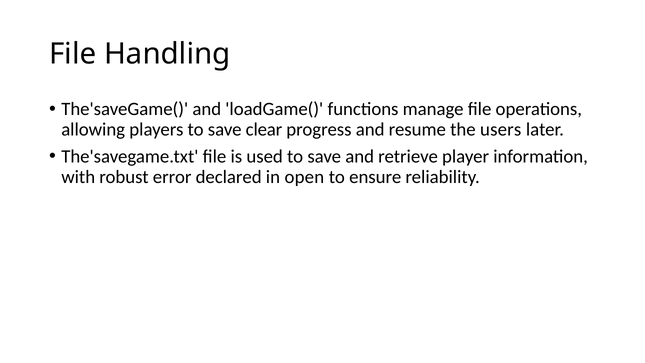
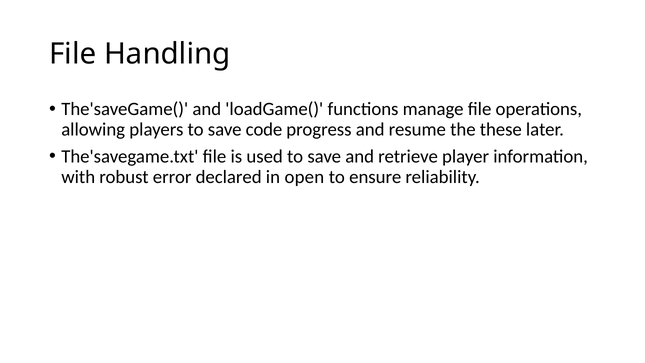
clear: clear -> code
users: users -> these
